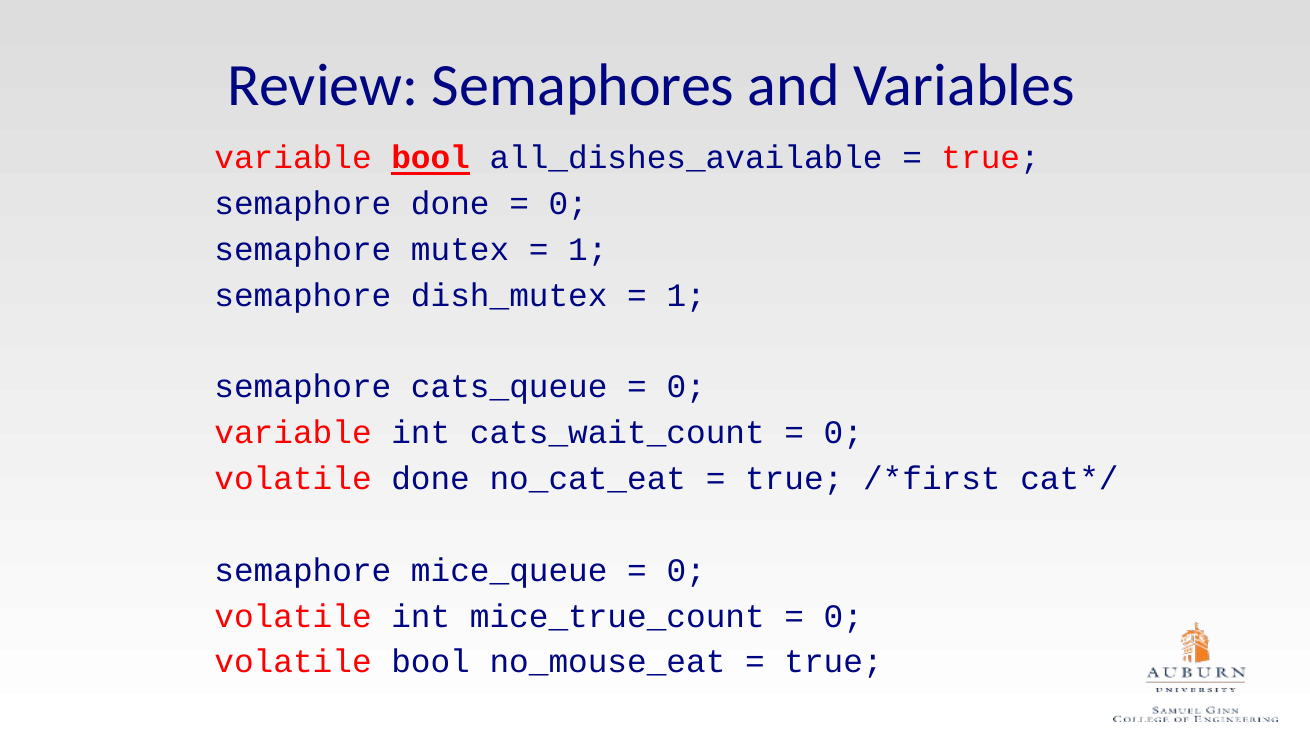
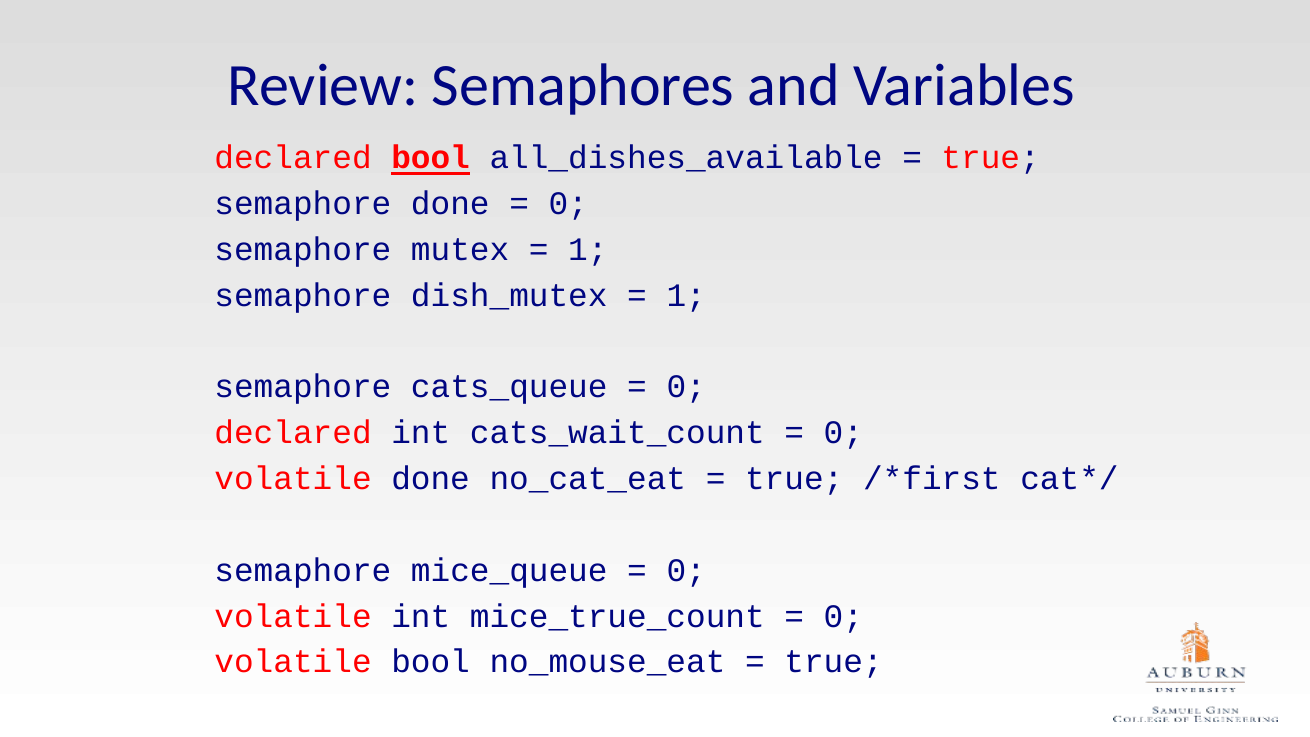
variable at (293, 158): variable -> declared
variable at (293, 433): variable -> declared
